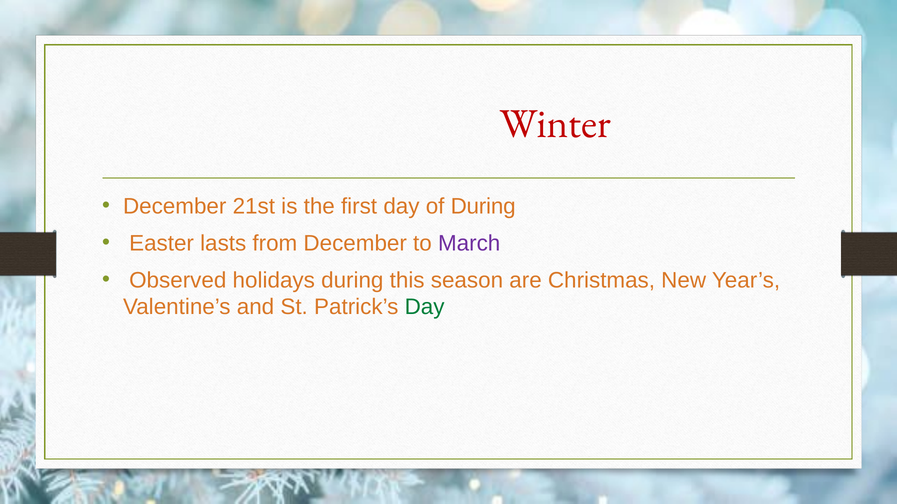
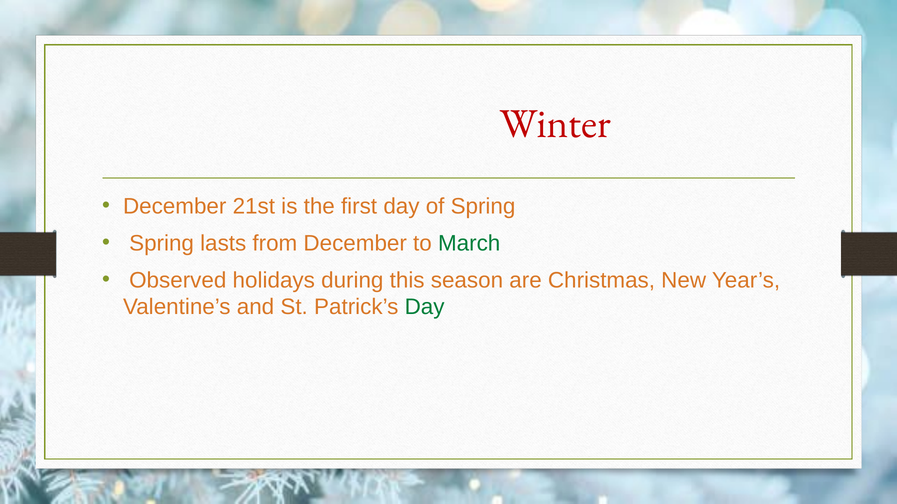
of During: During -> Spring
Easter at (162, 244): Easter -> Spring
March colour: purple -> green
